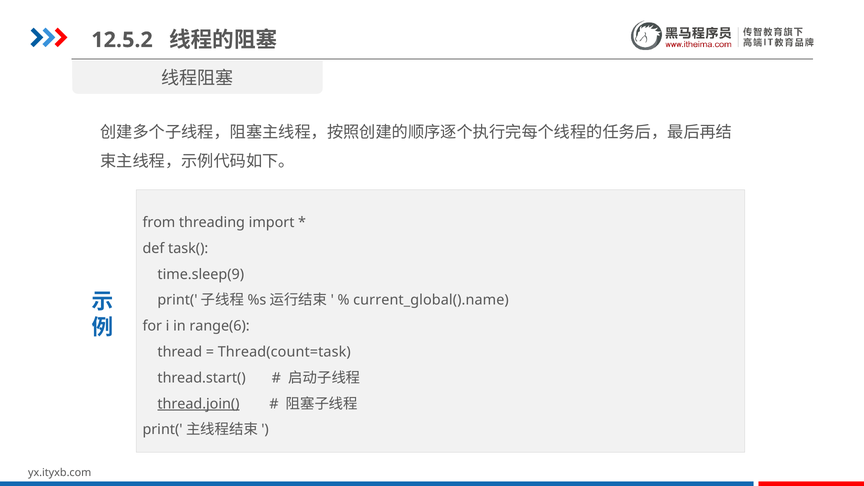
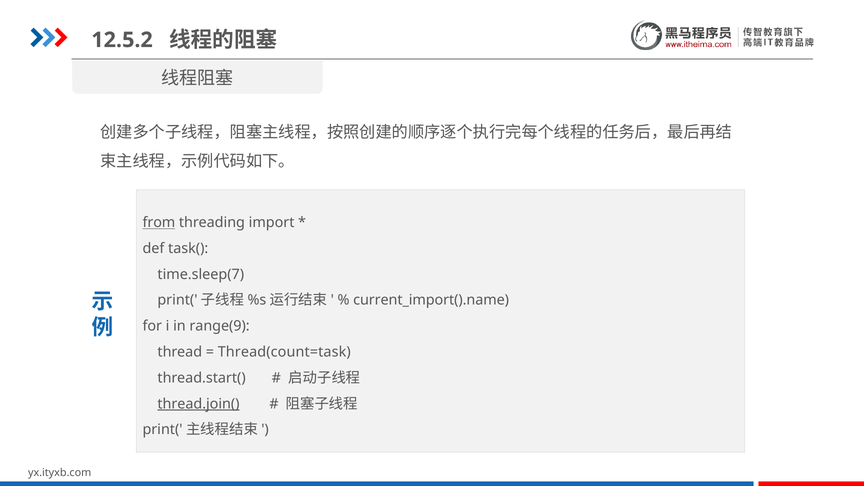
from underline: none -> present
time.sleep(9: time.sleep(9 -> time.sleep(7
current_global().name: current_global().name -> current_import().name
range(6: range(6 -> range(9
